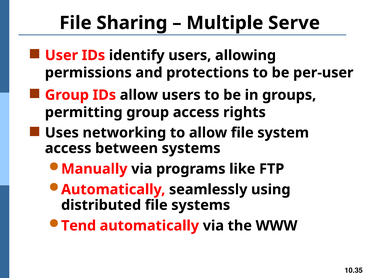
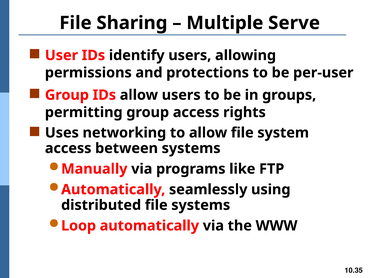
Tend: Tend -> Loop
